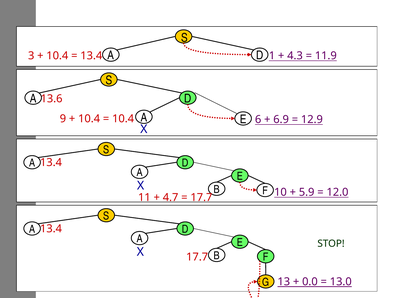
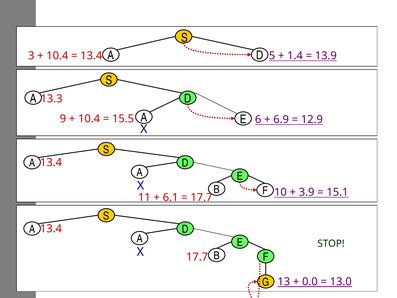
1: 1 -> 5
4.3: 4.3 -> 1.4
11.9: 11.9 -> 13.9
13.6: 13.6 -> 13.3
10.4 at (123, 119): 10.4 -> 15.5
4.7: 4.7 -> 6.1
5.9: 5.9 -> 3.9
12.0: 12.0 -> 15.1
